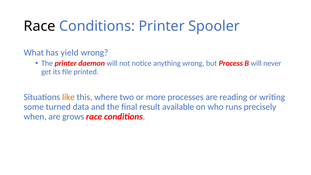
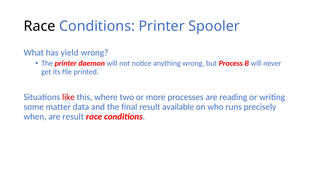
like colour: orange -> red
turned: turned -> matter
are grows: grows -> result
